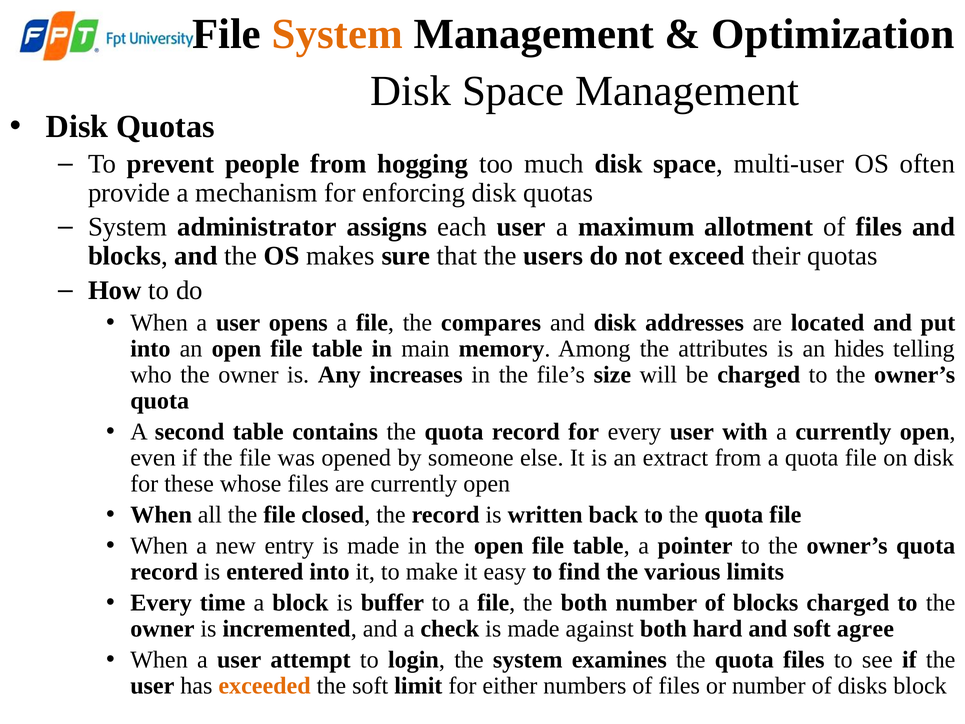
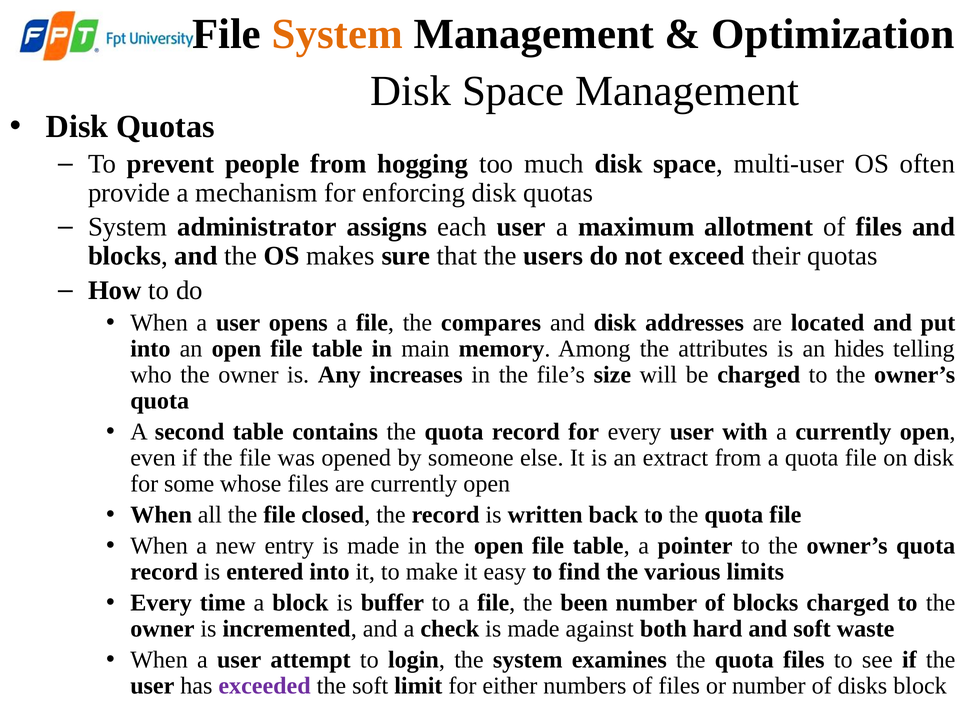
these: these -> some
the both: both -> been
agree: agree -> waste
exceeded colour: orange -> purple
